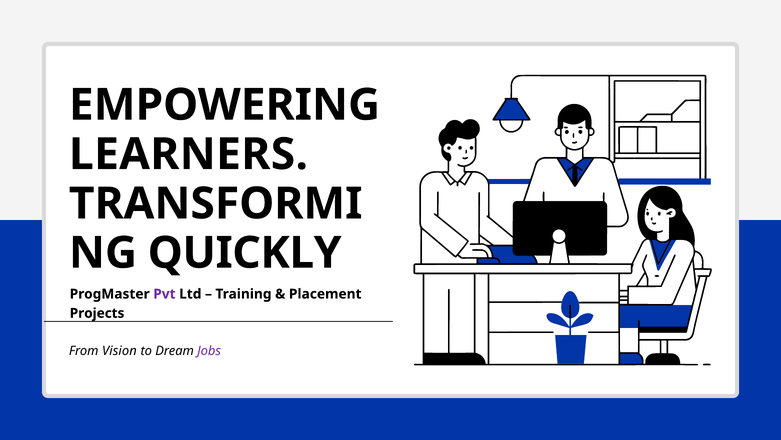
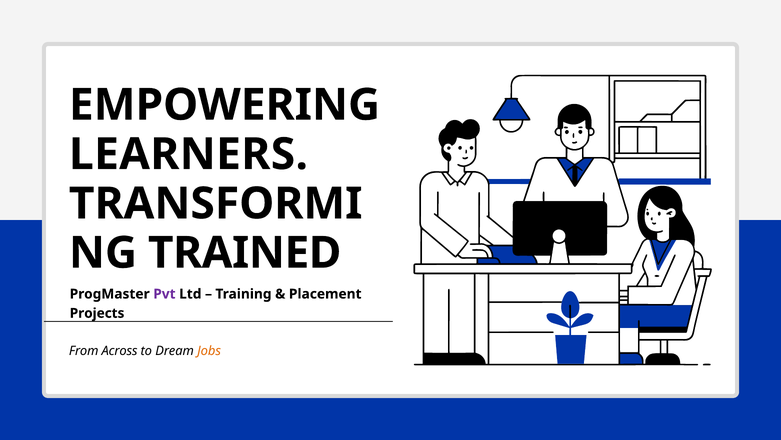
QUICKLY: QUICKLY -> TRAINED
Vision: Vision -> Across
Jobs colour: purple -> orange
